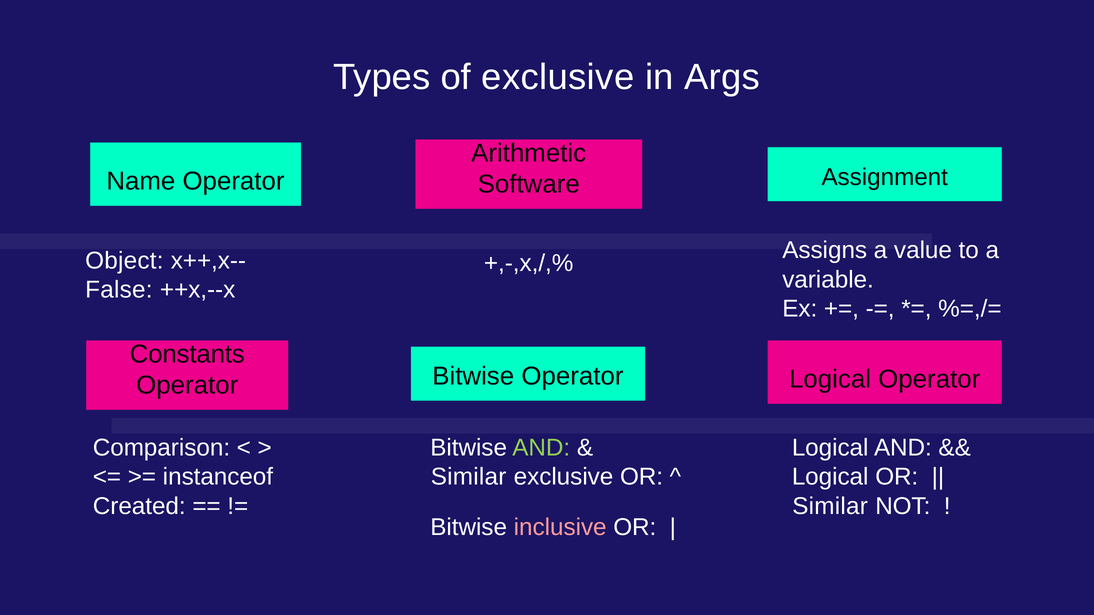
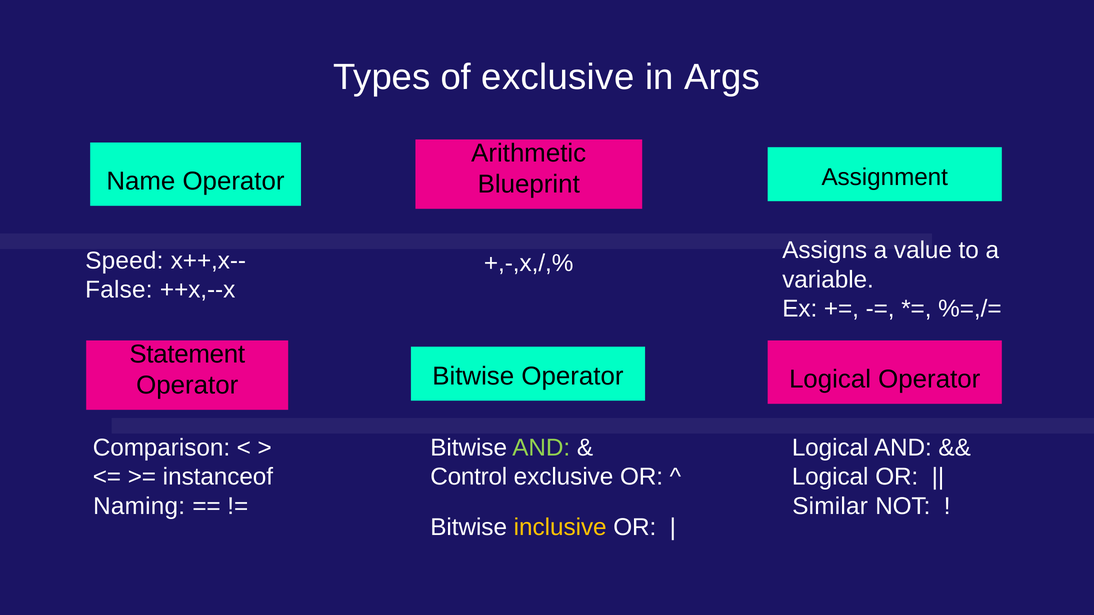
Software: Software -> Blueprint
Object: Object -> Speed
Constants: Constants -> Statement
Similar at (469, 477): Similar -> Control
Created: Created -> Naming
inclusive colour: pink -> yellow
